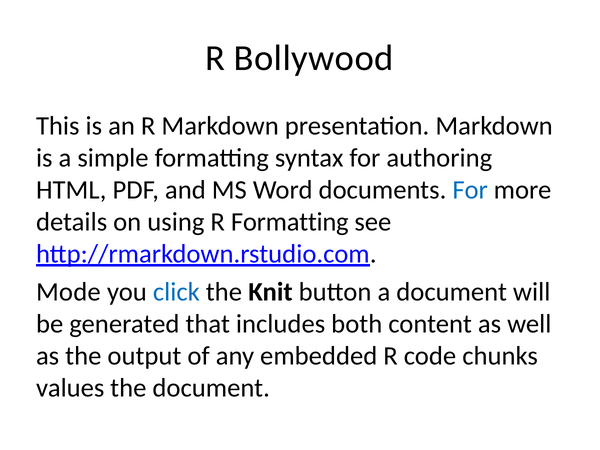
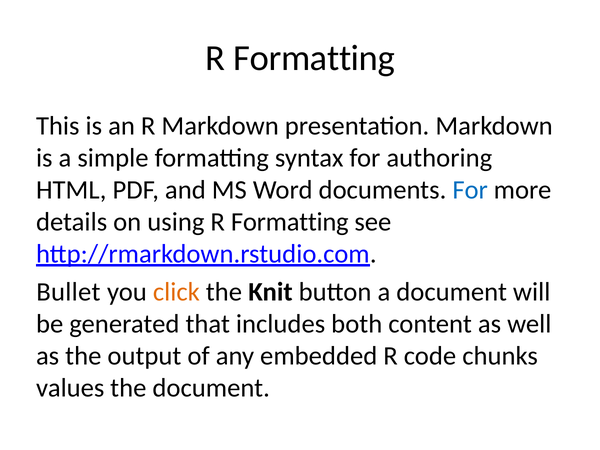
Bollywood at (314, 58): Bollywood -> Formatting
Mode: Mode -> Bullet
click colour: blue -> orange
